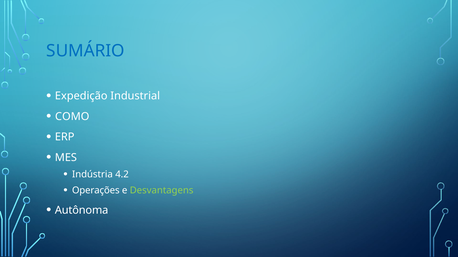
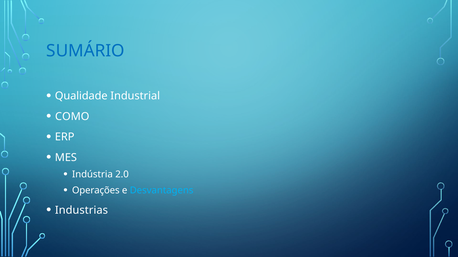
Expedição: Expedição -> Qualidade
4.2: 4.2 -> 2.0
Desvantagens colour: light green -> light blue
Autônoma: Autônoma -> Industrias
